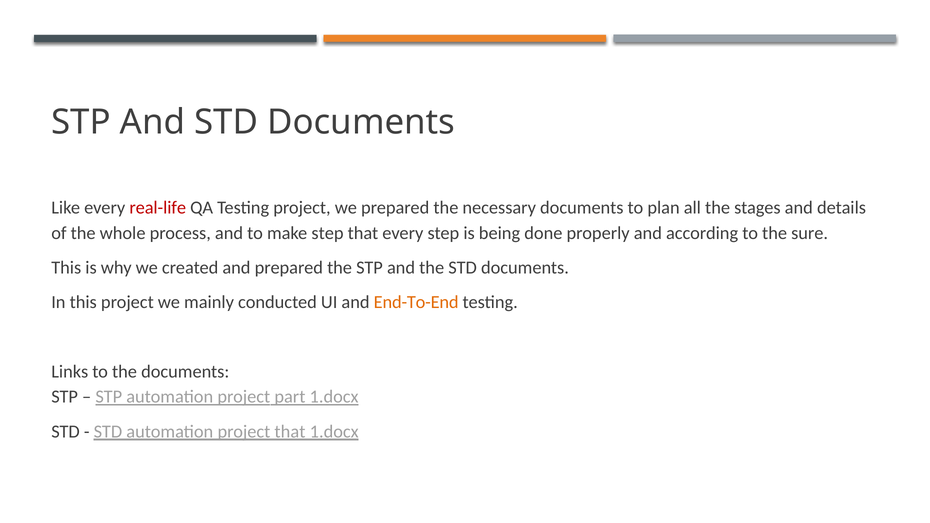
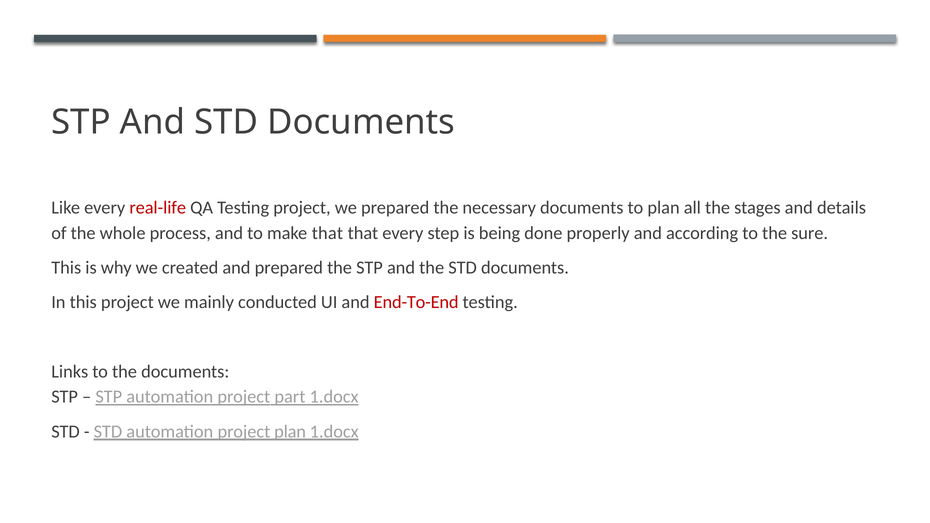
make step: step -> that
End-To-End colour: orange -> red
project that: that -> plan
